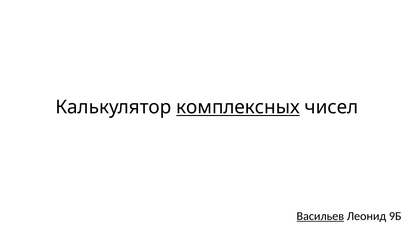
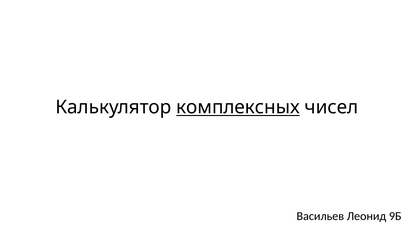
Васильев underline: present -> none
